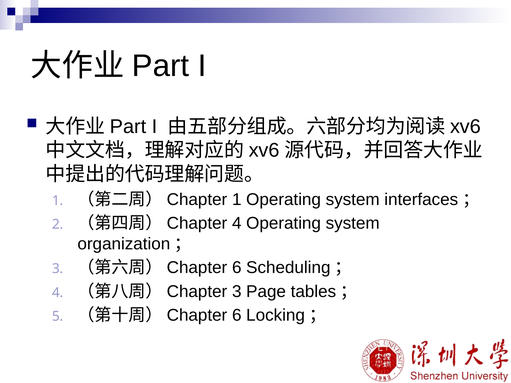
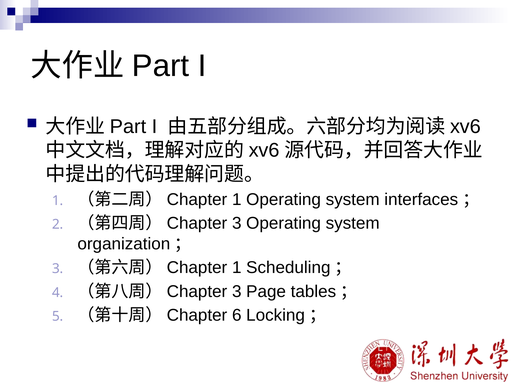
4 at (237, 224): 4 -> 3
6 at (237, 268): 6 -> 1
